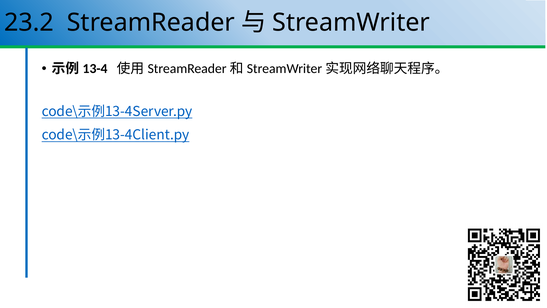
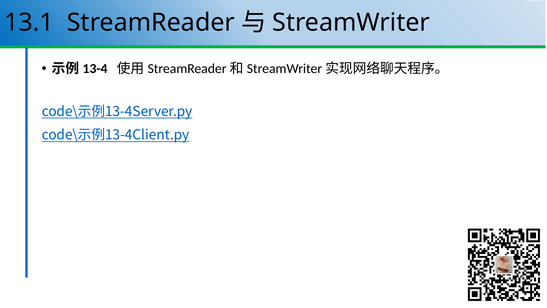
23.2: 23.2 -> 13.1
